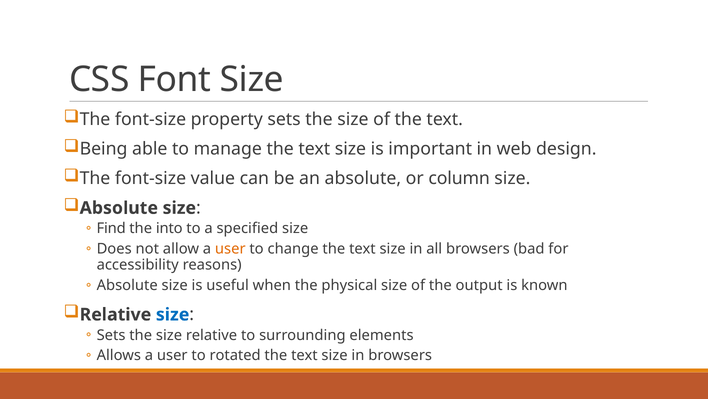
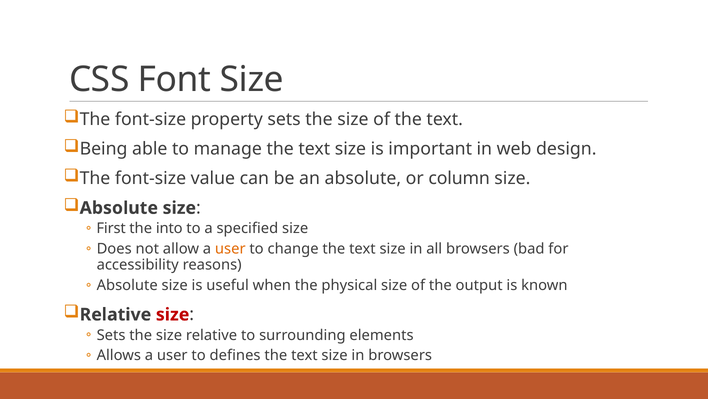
Find: Find -> First
size at (173, 314) colour: blue -> red
rotated: rotated -> defines
